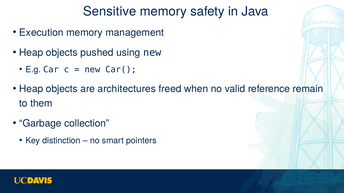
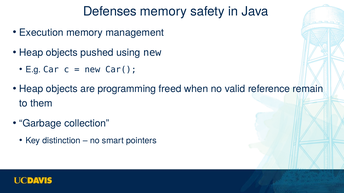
Sensitive: Sensitive -> Defenses
architectures: architectures -> programming
